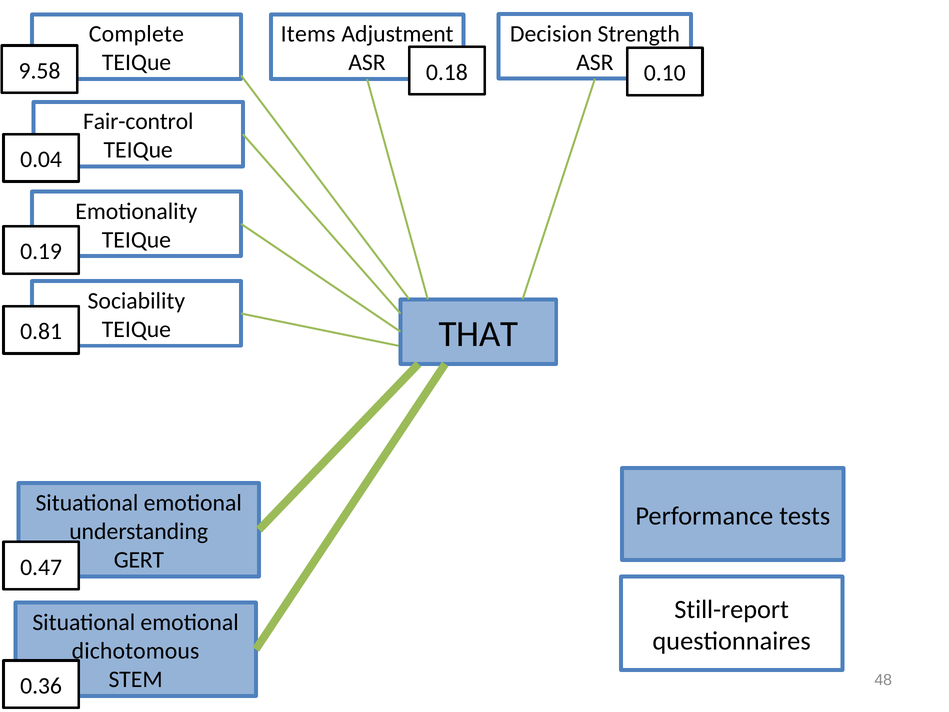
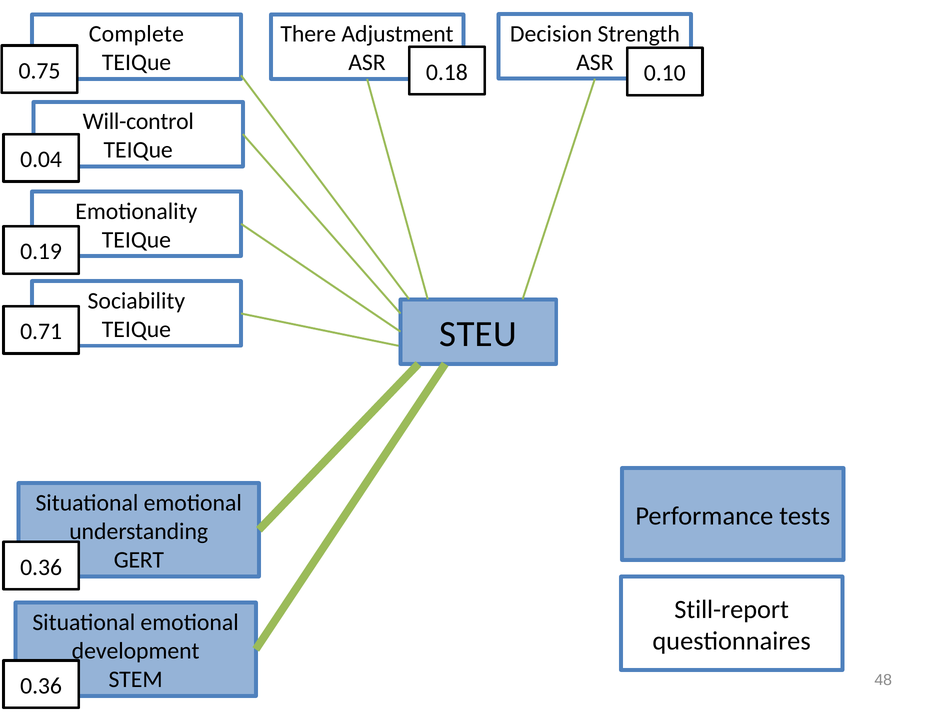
Items: Items -> There
9.58: 9.58 -> 0.75
Fair-control: Fair-control -> Will-control
THAT: THAT -> STEU
0.81: 0.81 -> 0.71
0.47 at (41, 567): 0.47 -> 0.36
dichotomous: dichotomous -> development
